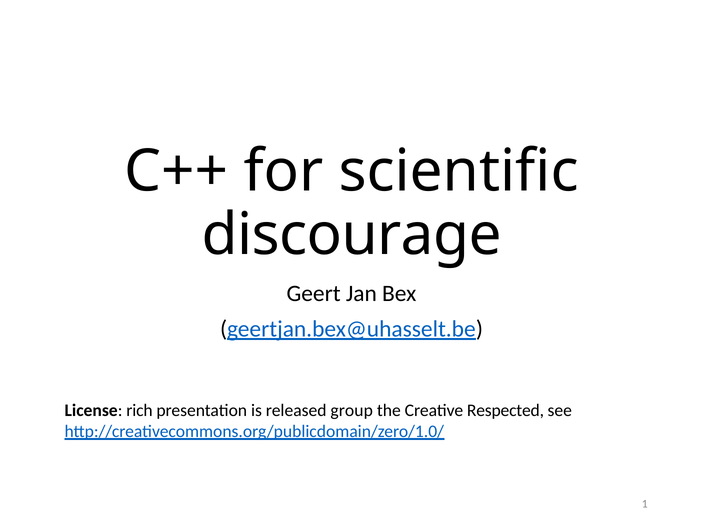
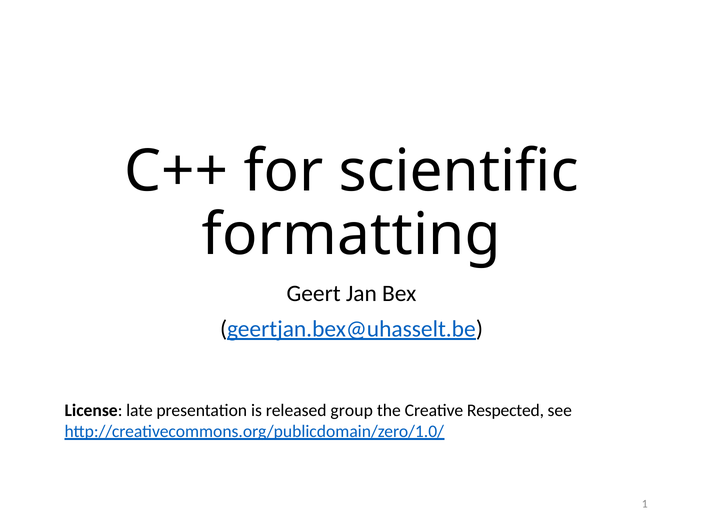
discourage: discourage -> formatting
rich: rich -> late
